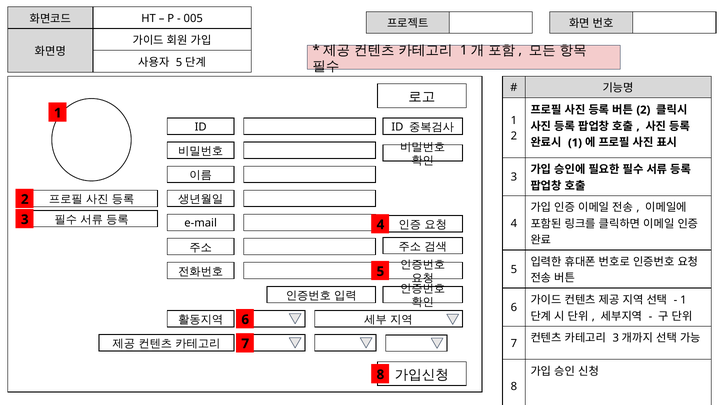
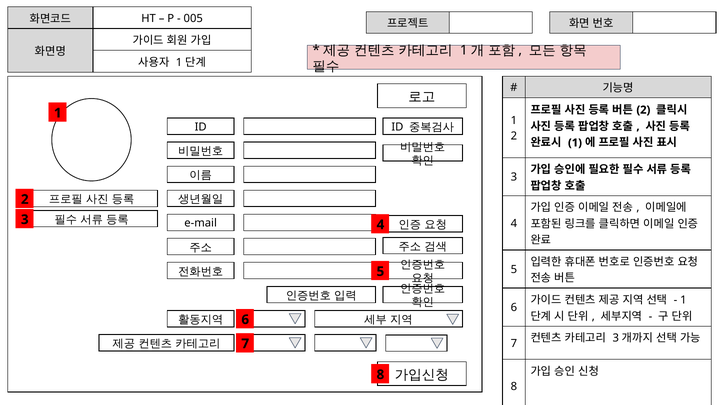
5 at (179, 62): 5 -> 1
